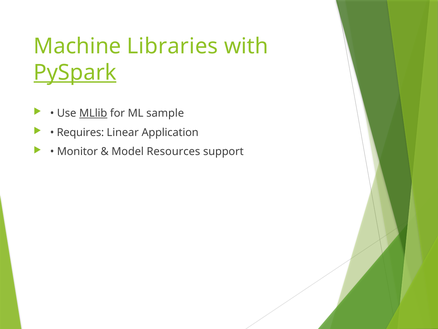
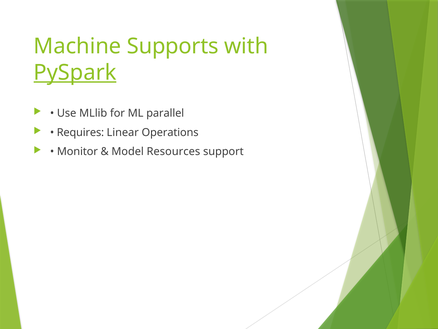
Libraries: Libraries -> Supports
MLlib underline: present -> none
sample: sample -> parallel
Application: Application -> Operations
